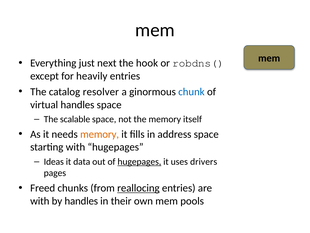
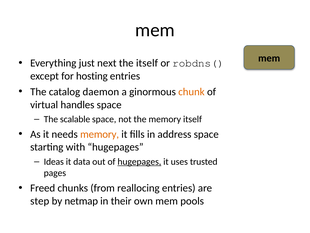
the hook: hook -> itself
heavily: heavily -> hosting
resolver: resolver -> daemon
chunk colour: blue -> orange
drivers: drivers -> trusted
reallocing underline: present -> none
with at (40, 201): with -> step
by handles: handles -> netmap
